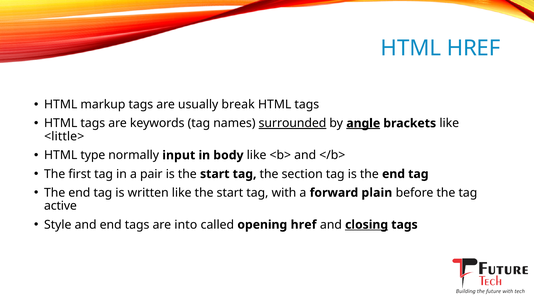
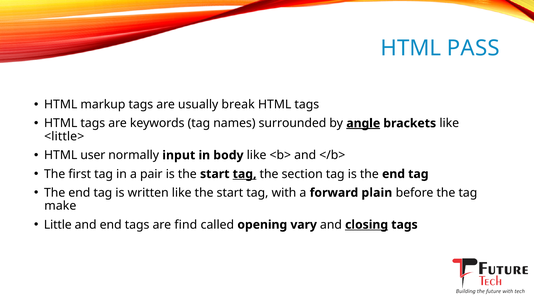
HTML HREF: HREF -> PASS
surrounded underline: present -> none
type: type -> user
tag at (245, 174) underline: none -> present
active: active -> make
Style: Style -> Little
into: into -> find
opening href: href -> vary
